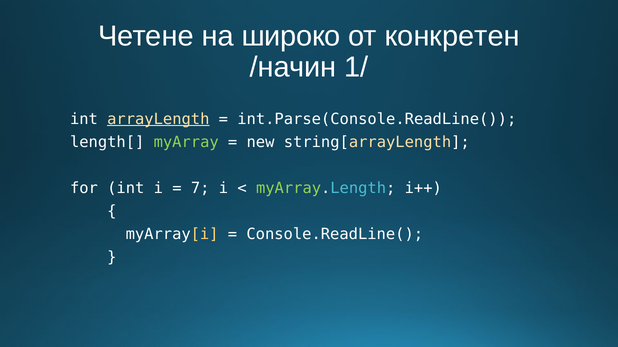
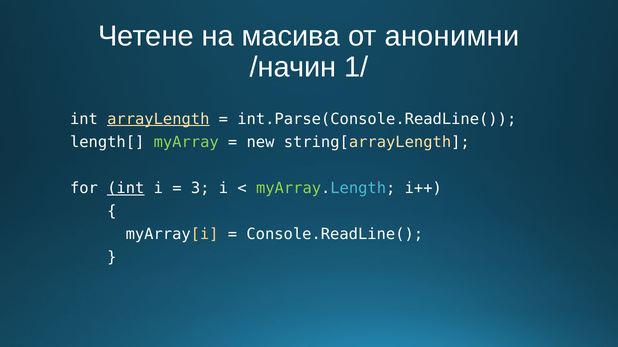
широко: широко -> масива
конкретен: конкретен -> анонимни
int at (126, 188) underline: none -> present
7: 7 -> 3
